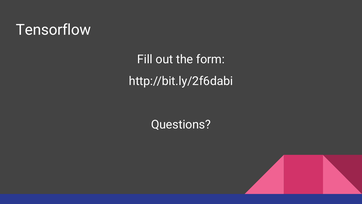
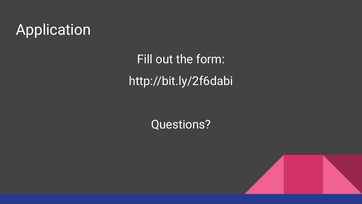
Tensorflow: Tensorflow -> Application
